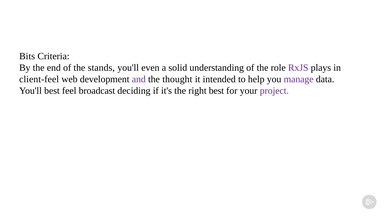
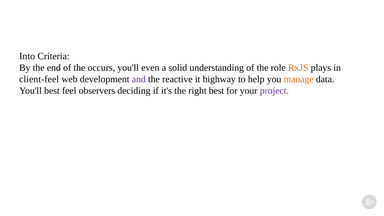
Bits: Bits -> Into
stands: stands -> occurs
RxJS colour: purple -> orange
thought: thought -> reactive
intended: intended -> highway
manage colour: purple -> orange
broadcast: broadcast -> observers
